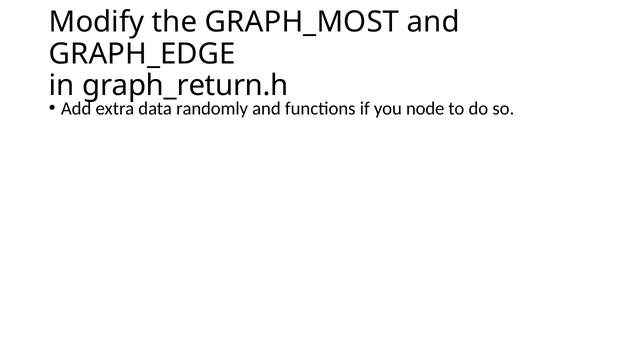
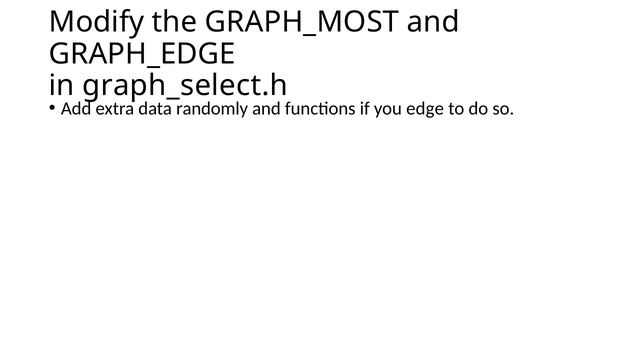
graph_return.h: graph_return.h -> graph_select.h
node: node -> edge
